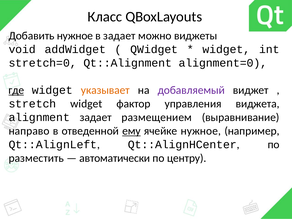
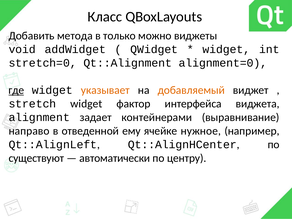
Добавить нужное: нужное -> метода
в задает: задает -> только
добавляемый colour: purple -> orange
управления: управления -> интерфейса
размещением: размещением -> контейнерами
ему underline: present -> none
разместить: разместить -> существуют
